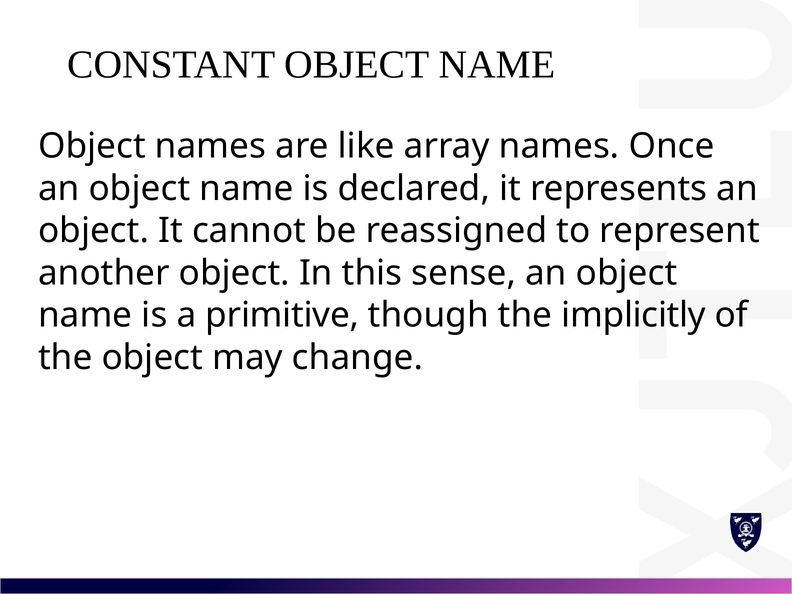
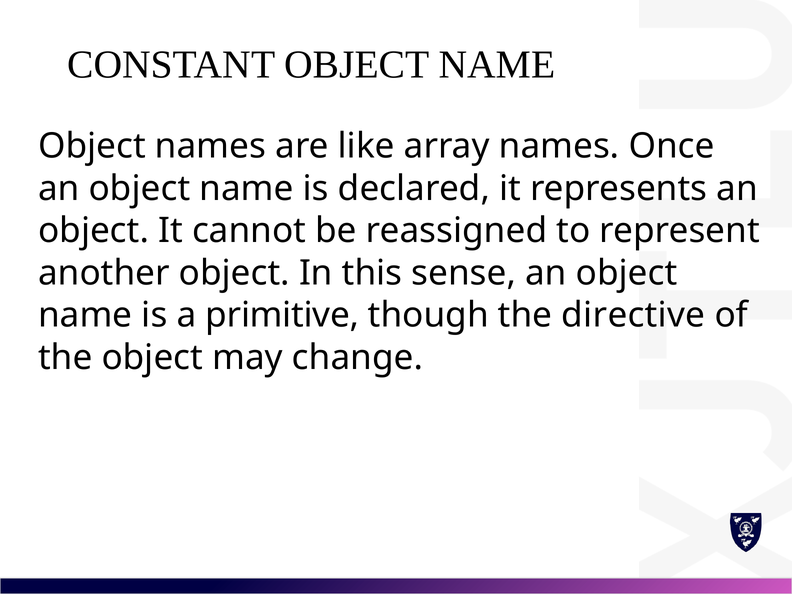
implicitly: implicitly -> directive
